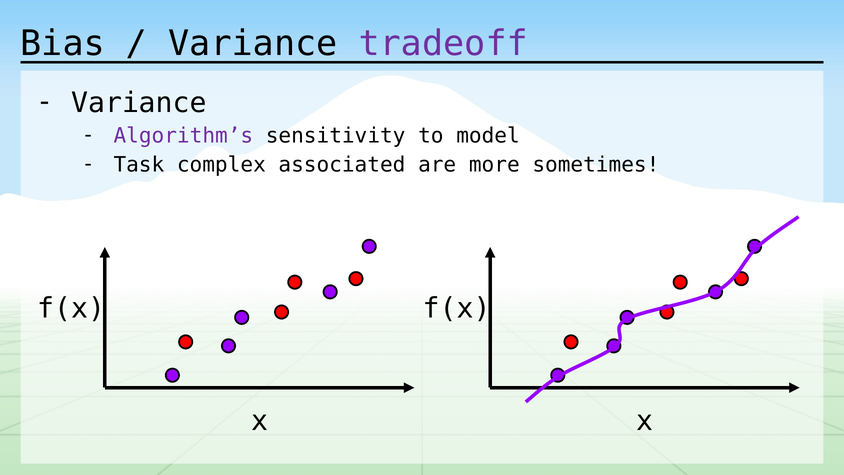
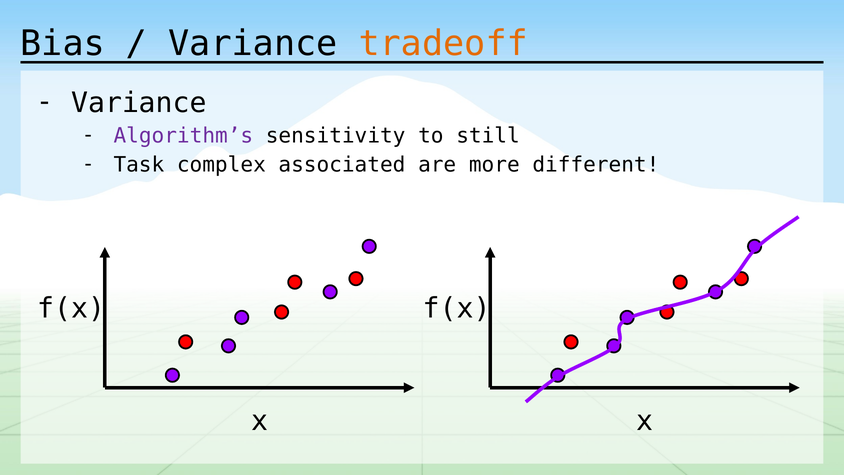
tradeoff colour: purple -> orange
model: model -> still
sometimes: sometimes -> different
